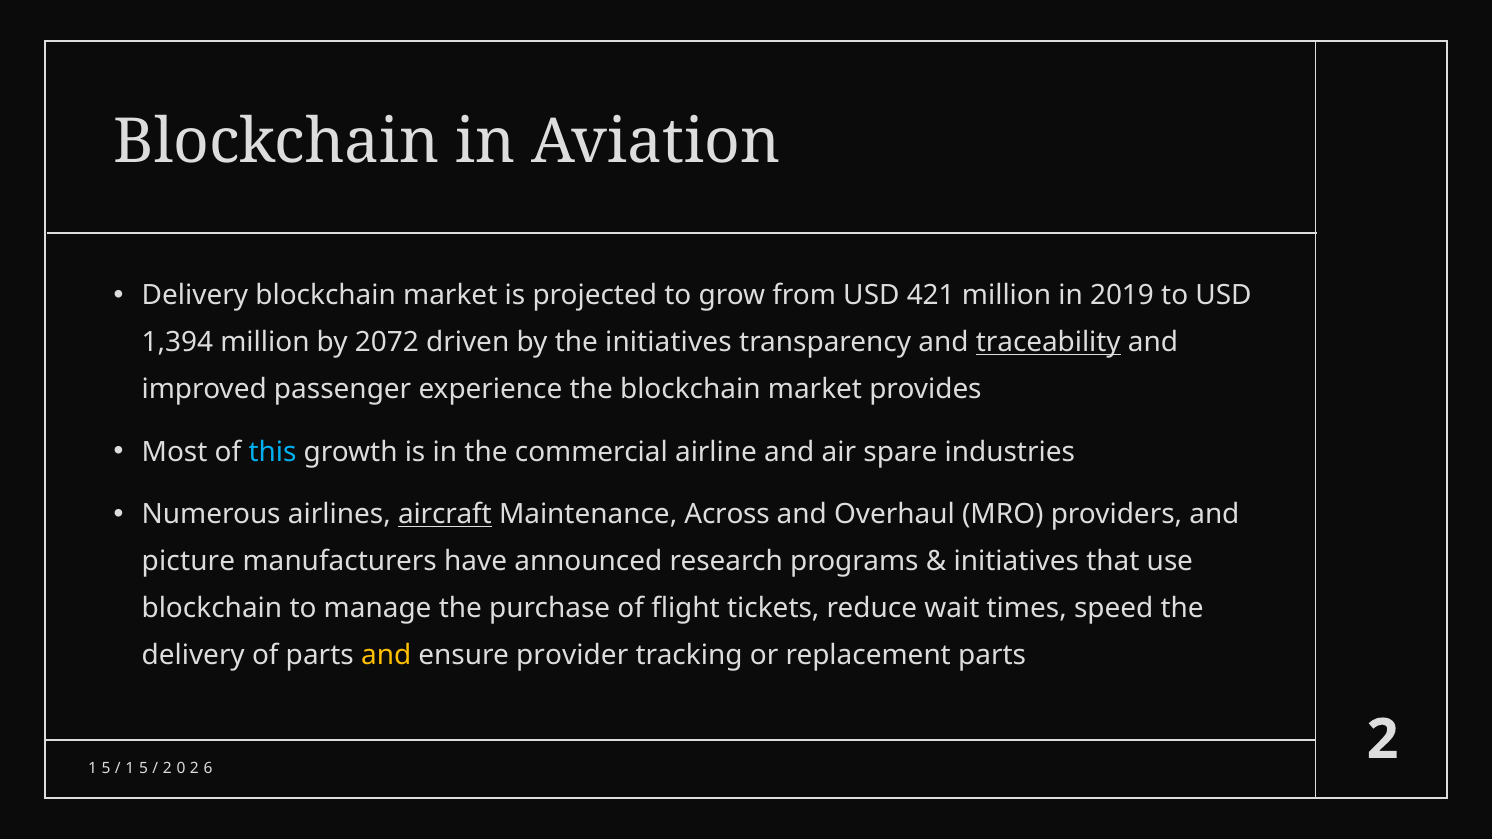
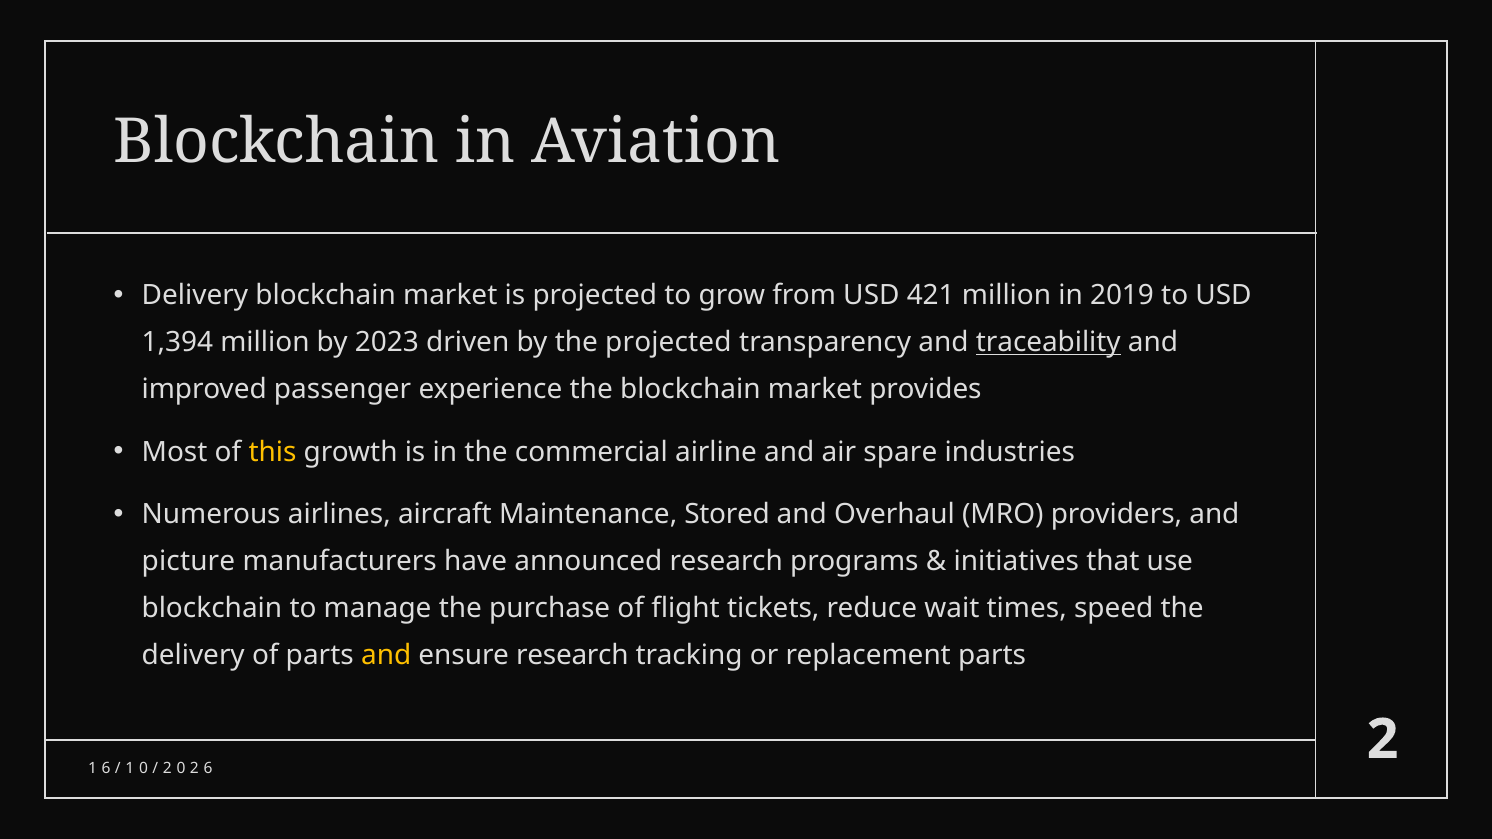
2072: 2072 -> 2023
the initiatives: initiatives -> projected
this colour: light blue -> yellow
aircraft underline: present -> none
Across: Across -> Stored
ensure provider: provider -> research
5 at (106, 769): 5 -> 6
5 at (143, 769): 5 -> 0
